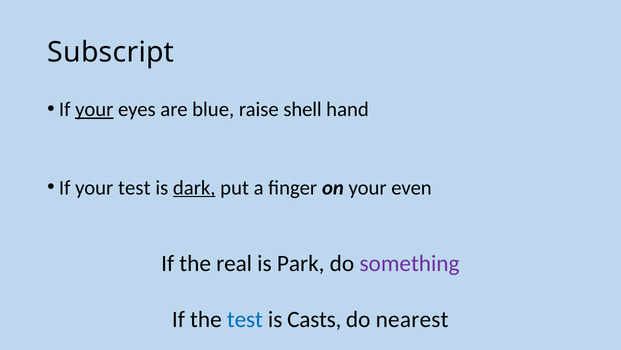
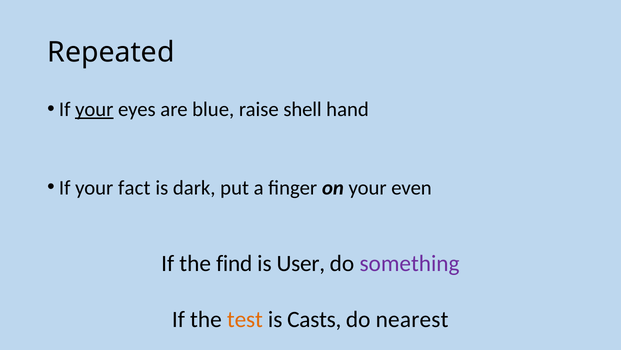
Subscript: Subscript -> Repeated
your test: test -> fact
dark underline: present -> none
real: real -> find
Park: Park -> User
test at (245, 319) colour: blue -> orange
